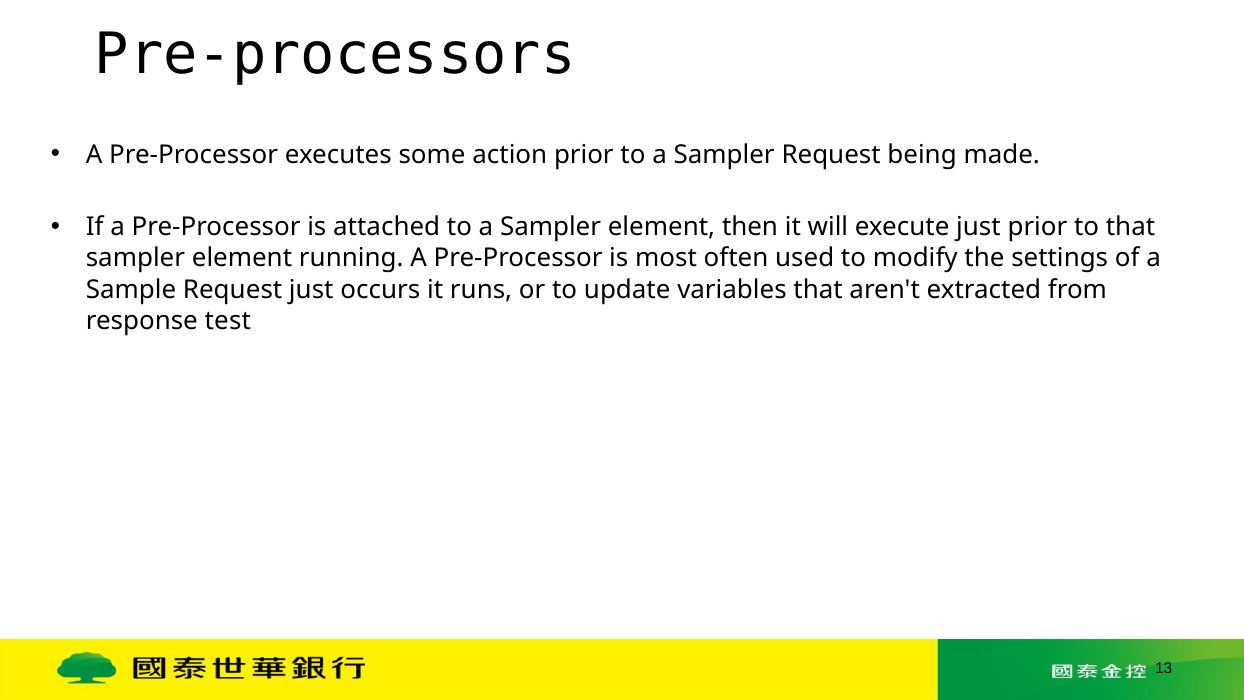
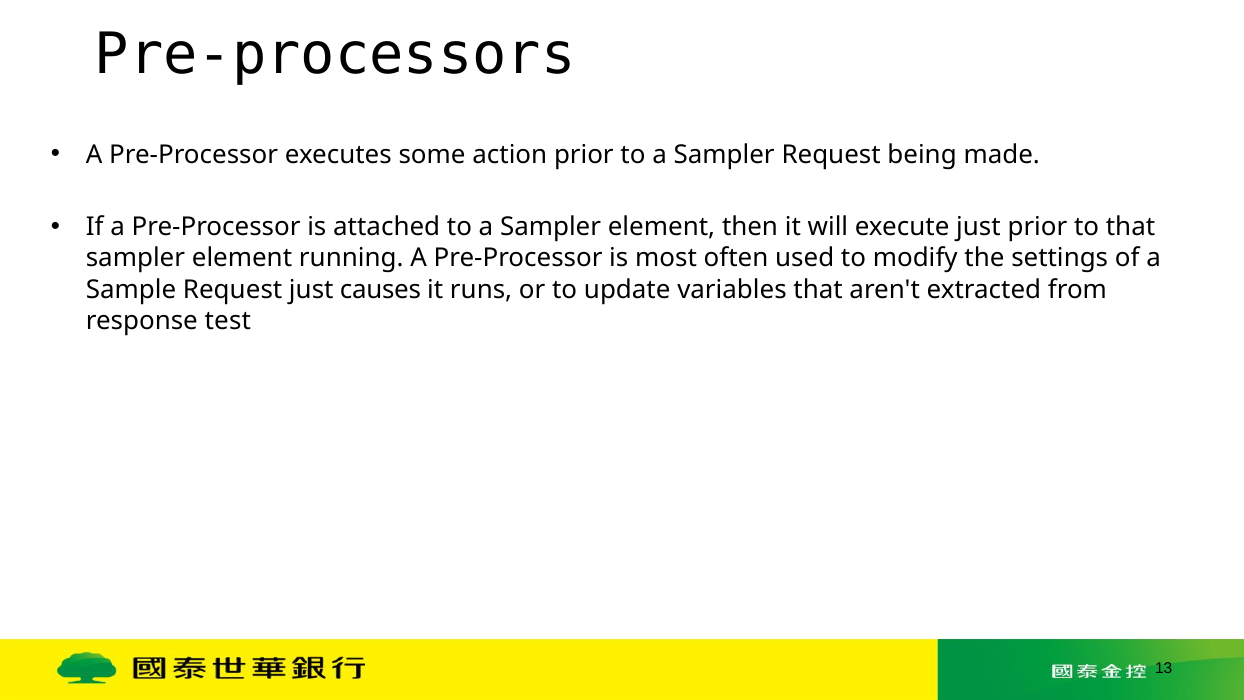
occurs: occurs -> causes
